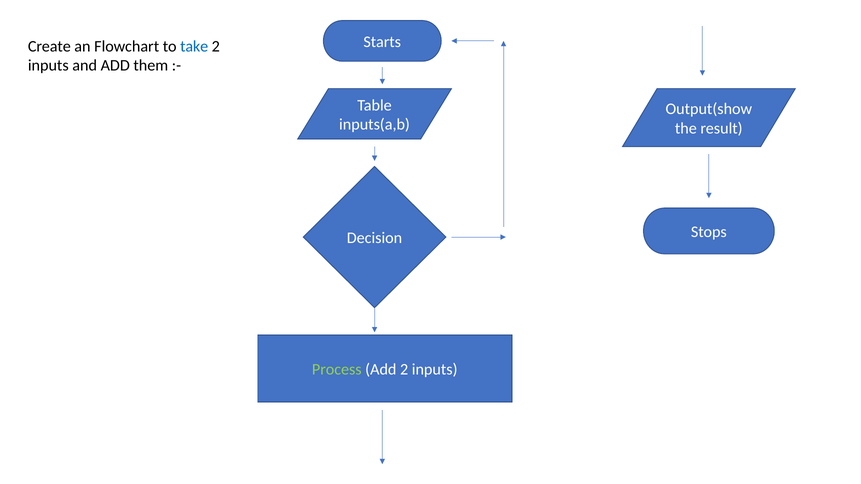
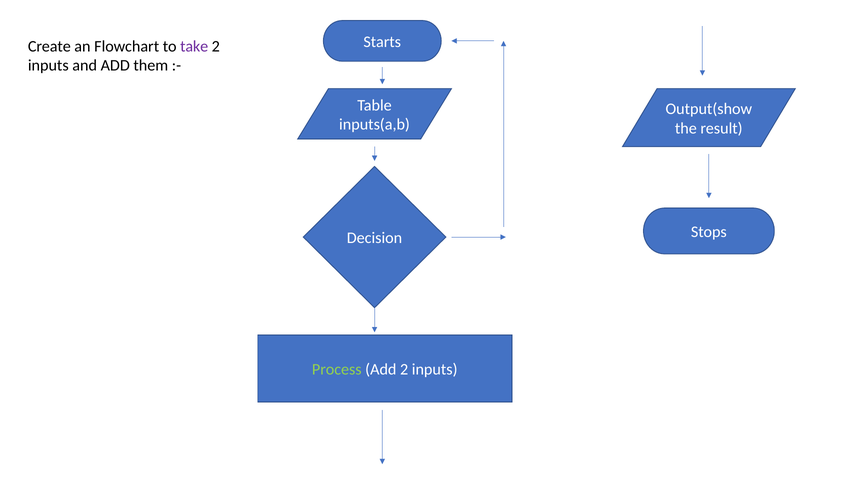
take colour: blue -> purple
